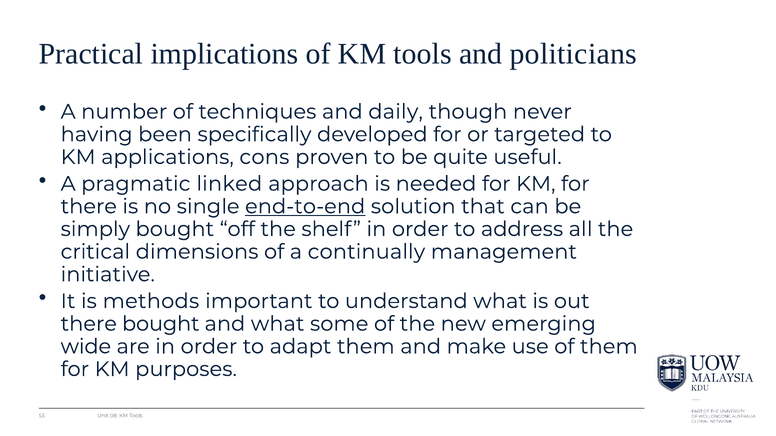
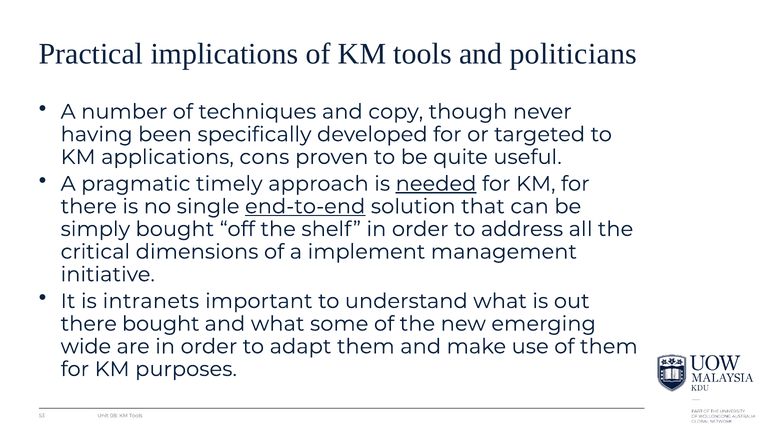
daily: daily -> copy
linked: linked -> timely
needed underline: none -> present
continually: continually -> implement
methods: methods -> intranets
